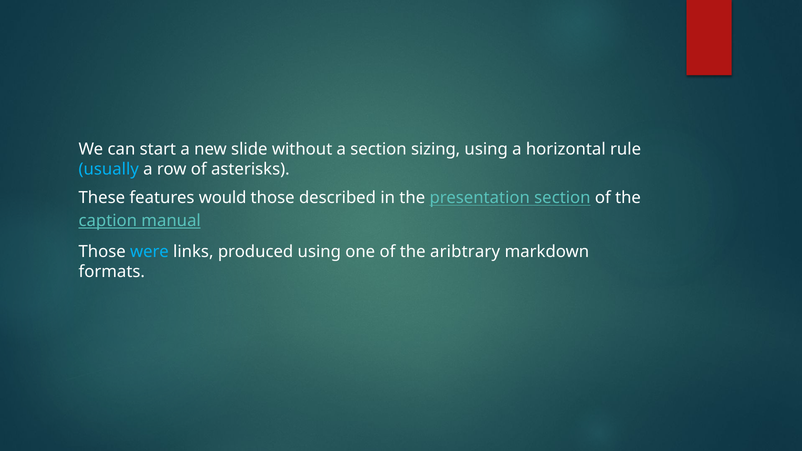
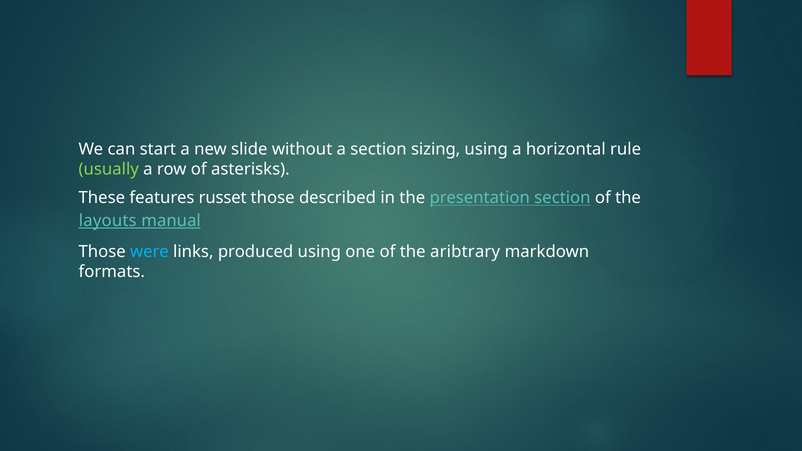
usually colour: light blue -> light green
would: would -> russet
caption: caption -> layouts
